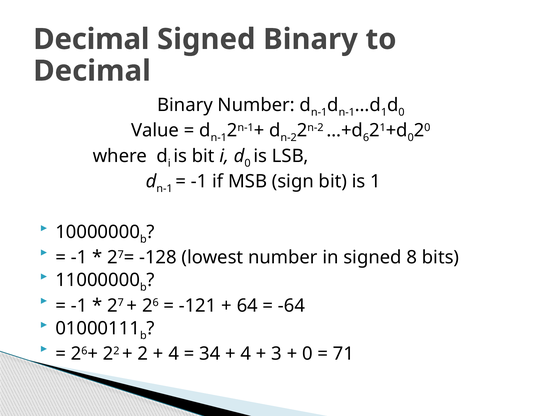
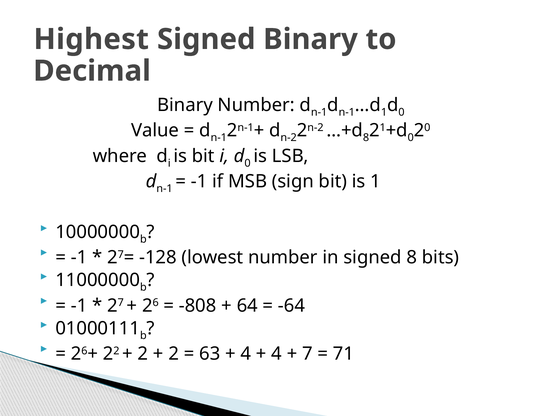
Decimal at (91, 39): Decimal -> Highest
6 at (366, 138): 6 -> 8
-121: -121 -> -808
4 at (174, 354): 4 -> 2
34: 34 -> 63
3 at (277, 354): 3 -> 4
0 at (307, 354): 0 -> 7
